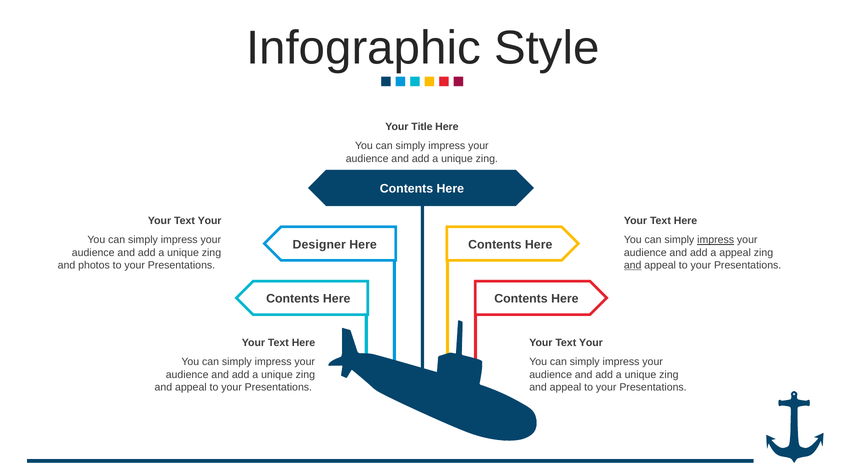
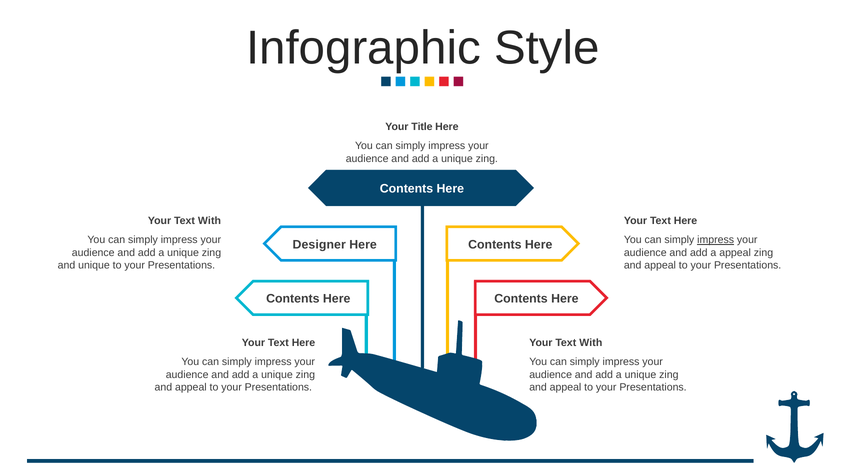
Your at (210, 221): Your -> With
and photos: photos -> unique
and at (633, 265) underline: present -> none
Your at (591, 343): Your -> With
